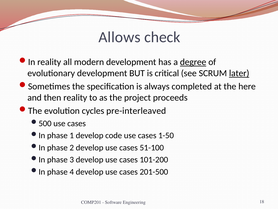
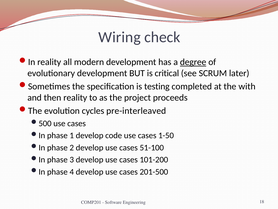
Allows: Allows -> Wiring
later underline: present -> none
always: always -> testing
here: here -> with
